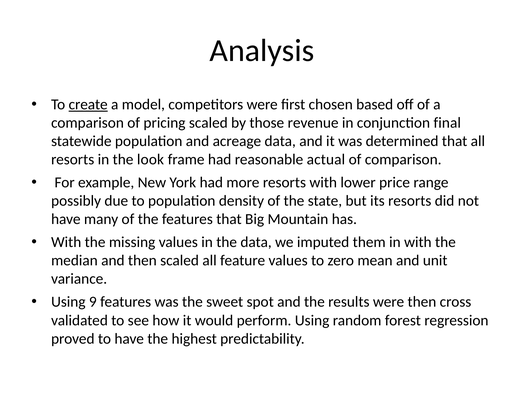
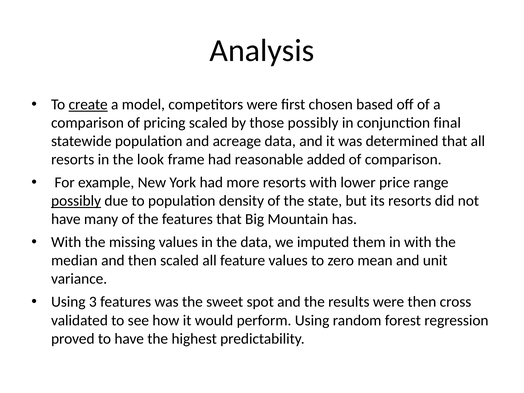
those revenue: revenue -> possibly
actual: actual -> added
possibly at (76, 201) underline: none -> present
9: 9 -> 3
